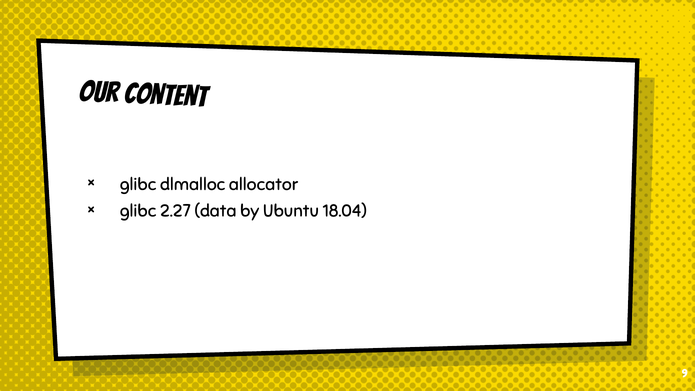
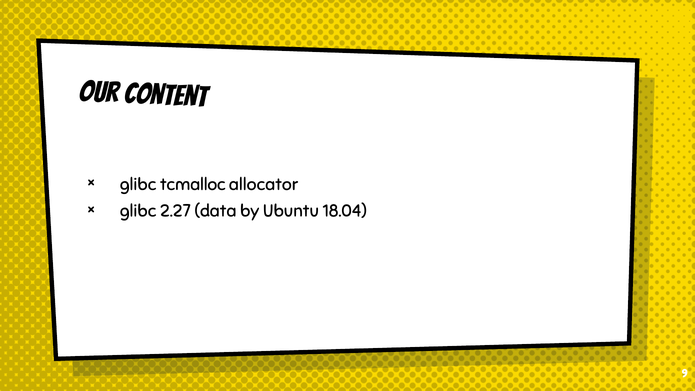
dlmalloc: dlmalloc -> tcmalloc
